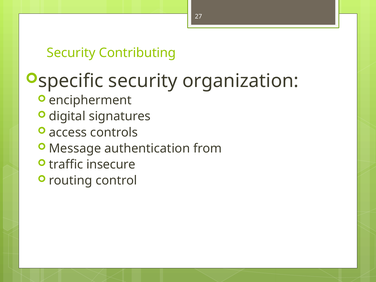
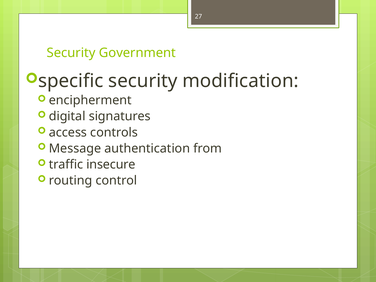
Contributing: Contributing -> Government
organization: organization -> modification
